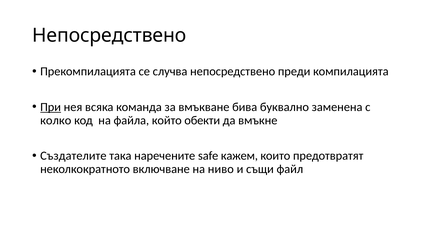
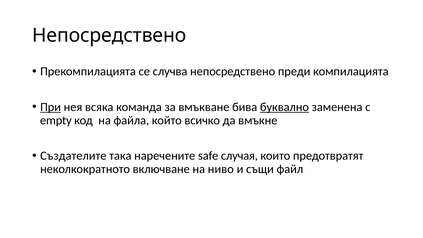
буквално underline: none -> present
колко: колко -> empty
обекти: обекти -> всичко
кажем: кажем -> случая
